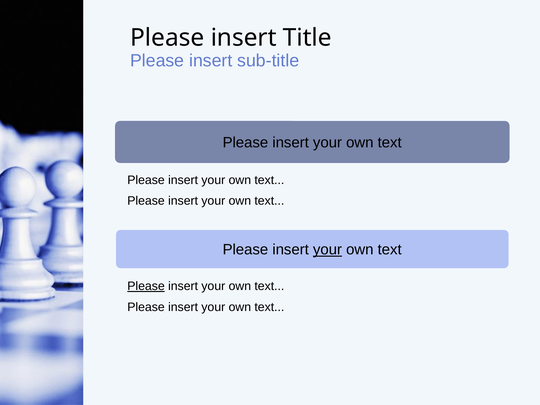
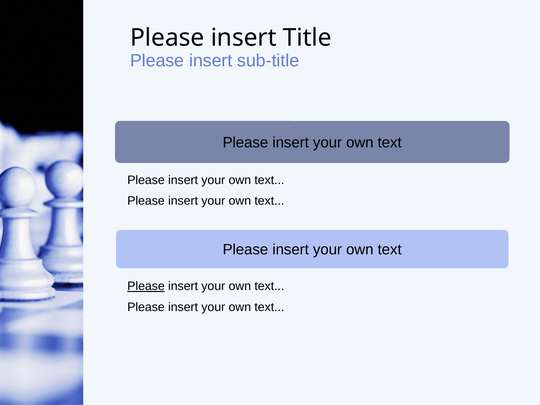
your at (327, 250) underline: present -> none
